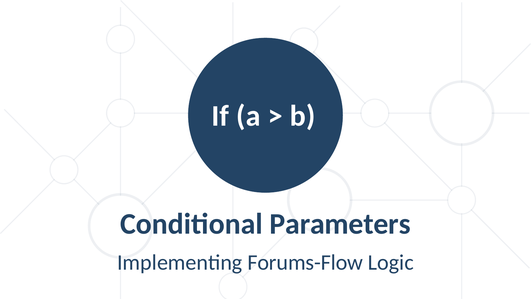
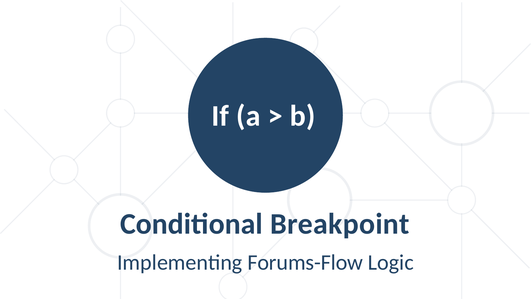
Parameters: Parameters -> Breakpoint
